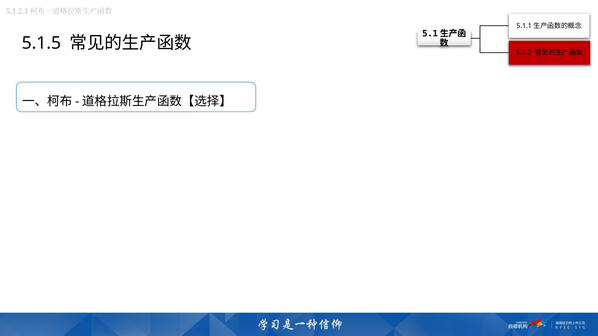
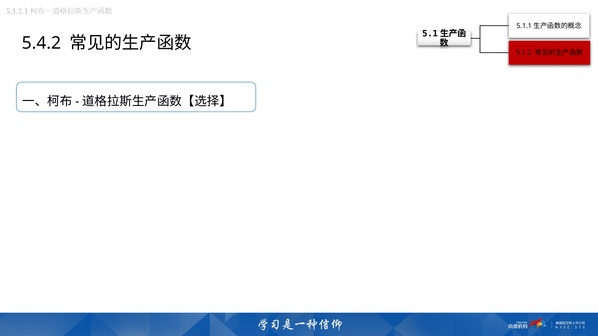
5.1.5: 5.1.5 -> 5.4.2
